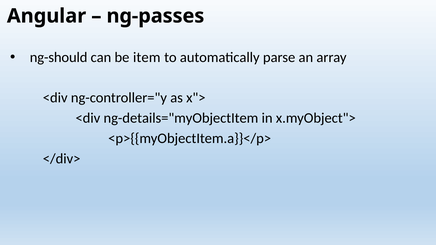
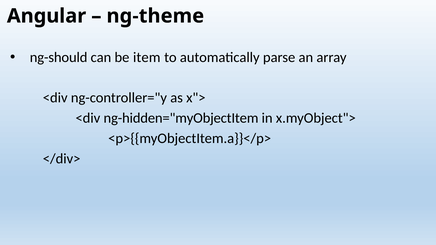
ng-passes: ng-passes -> ng-theme
ng-details="myObjectItem: ng-details="myObjectItem -> ng-hidden="myObjectItem
